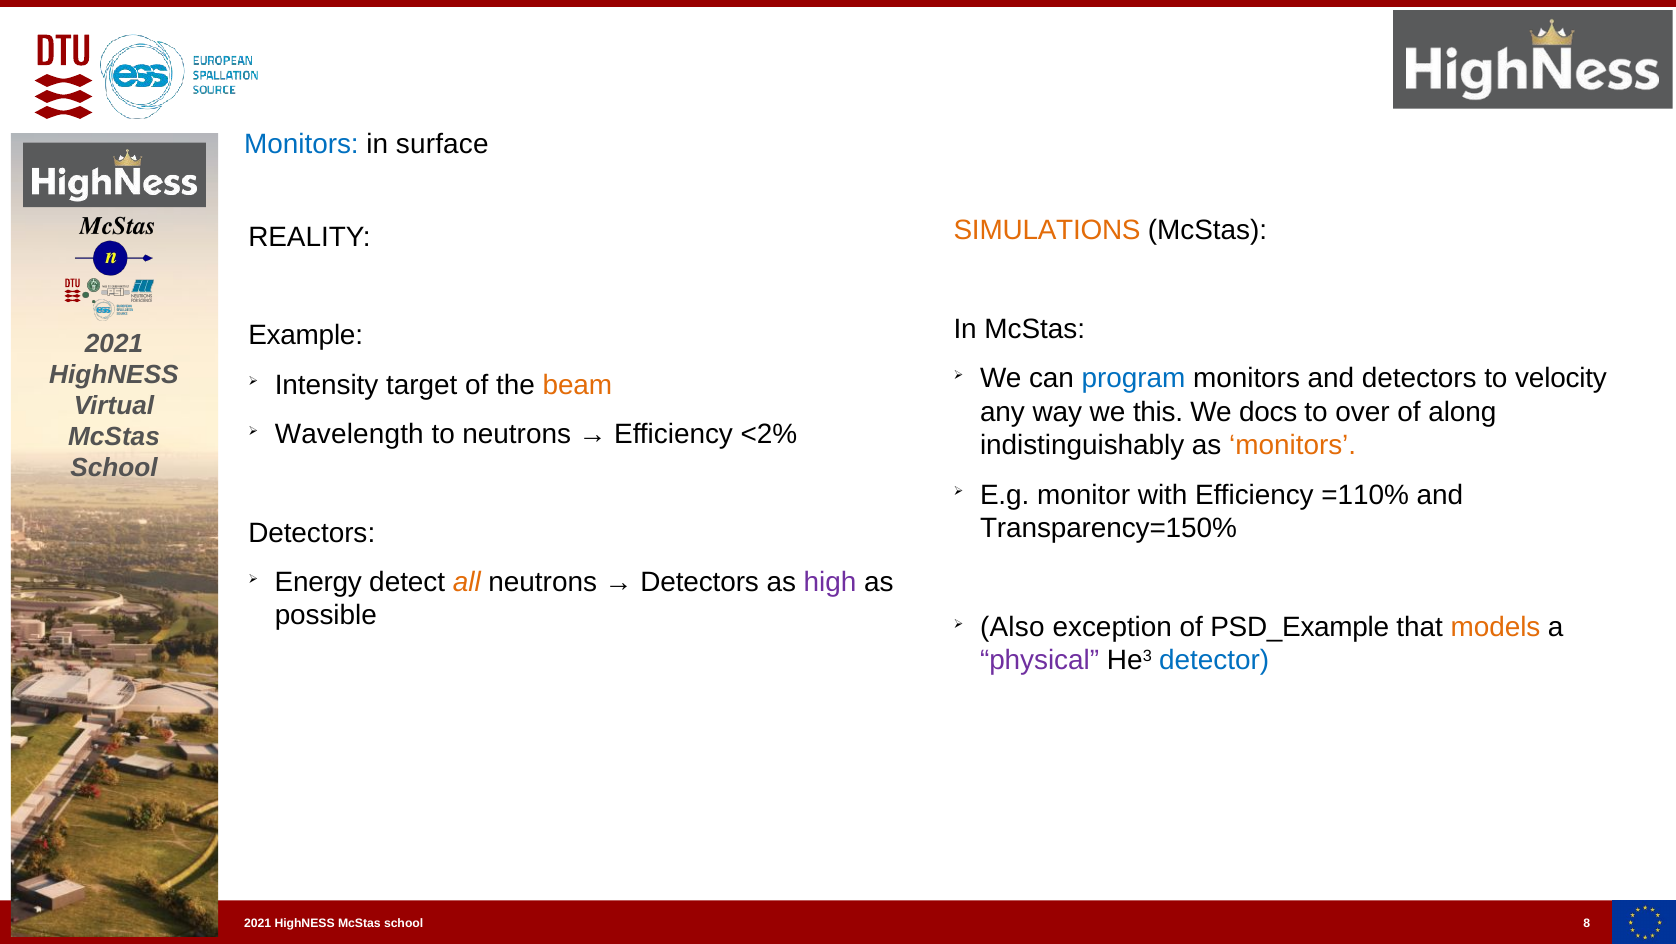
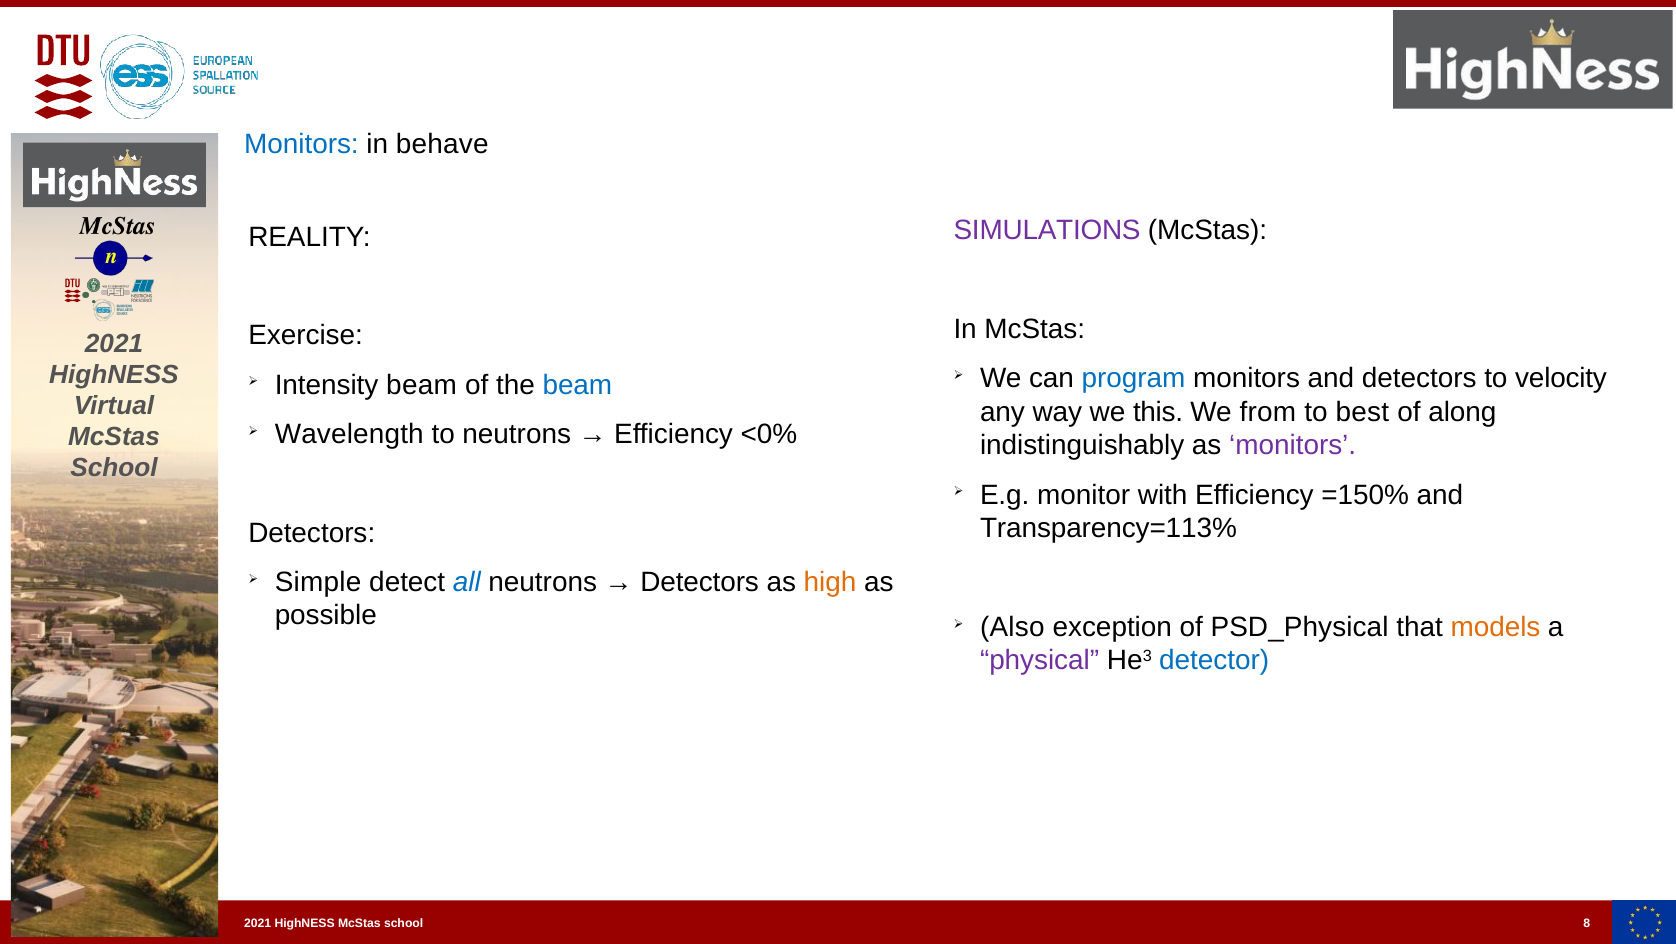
surface: surface -> behave
SIMULATIONS colour: orange -> purple
Example: Example -> Exercise
Intensity target: target -> beam
beam at (577, 385) colour: orange -> blue
docs: docs -> from
over: over -> best
<2%: <2% -> <0%
monitors at (1293, 445) colour: orange -> purple
=110%: =110% -> =150%
Transparency=150%: Transparency=150% -> Transparency=113%
Energy: Energy -> Simple
all colour: orange -> blue
high colour: purple -> orange
PSD_Example: PSD_Example -> PSD_Physical
